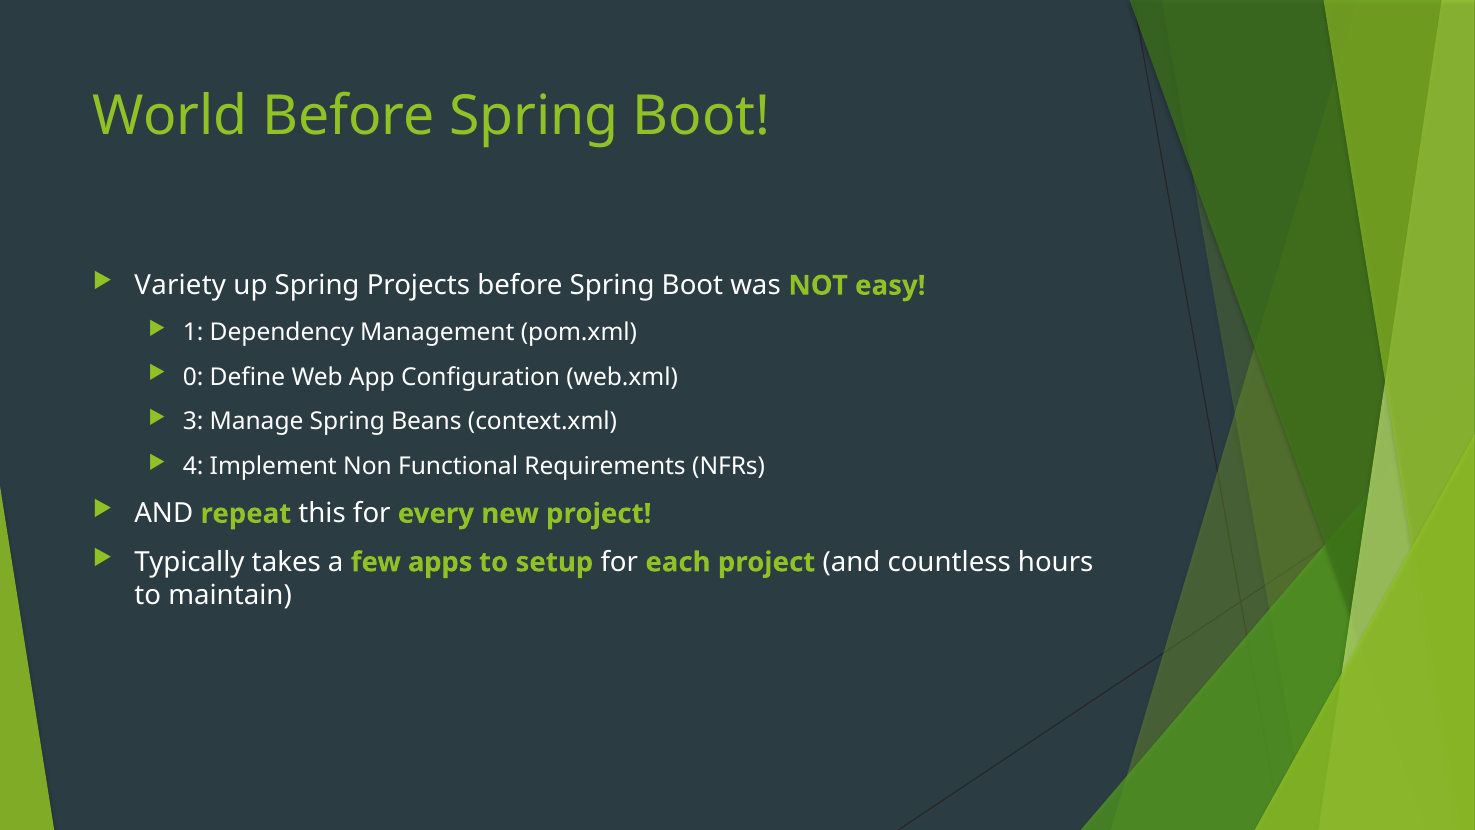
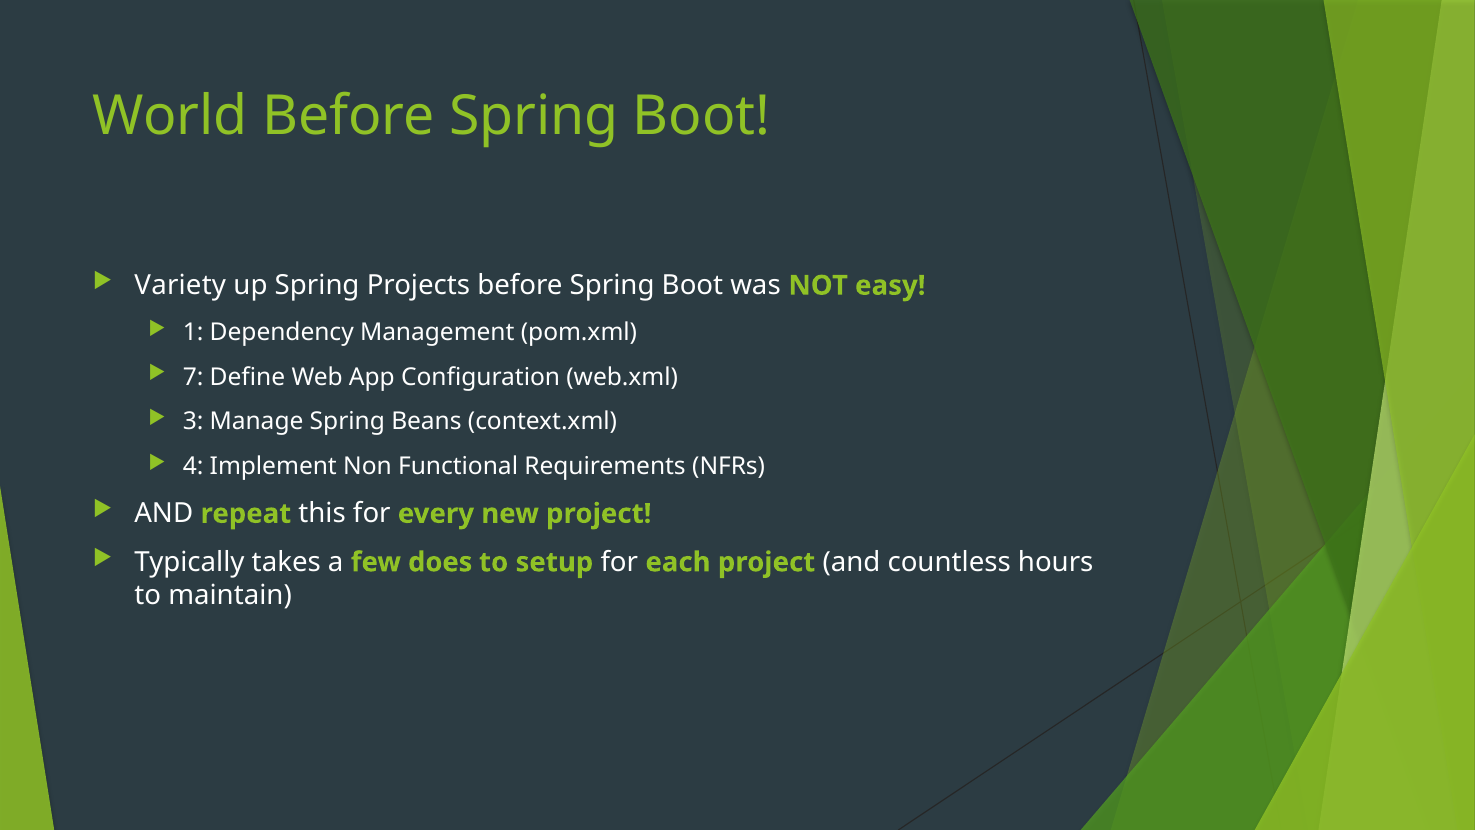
0: 0 -> 7
apps: apps -> does
